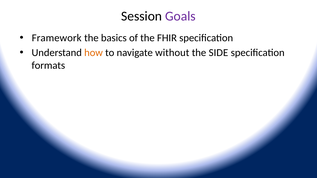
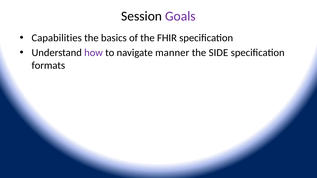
Framework: Framework -> Capabilities
how colour: orange -> purple
without: without -> manner
